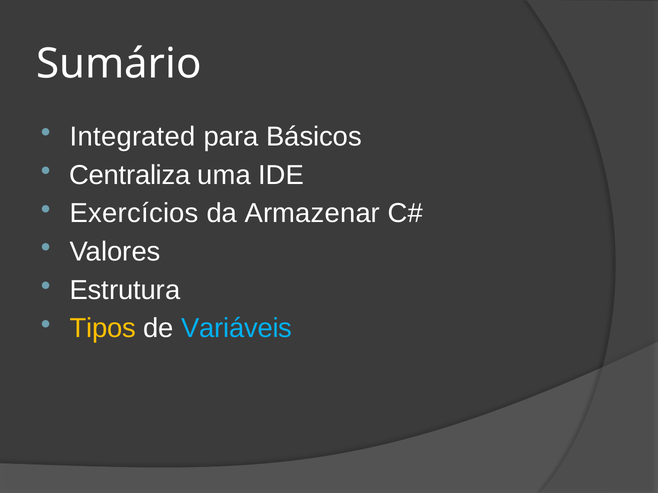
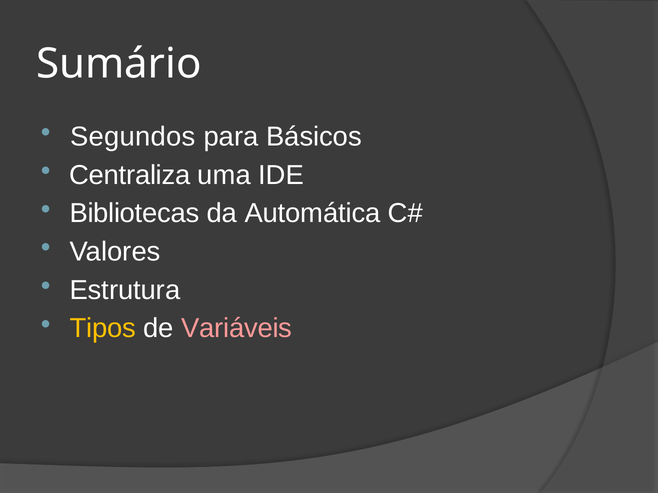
Integrated: Integrated -> Segundos
Exercícios: Exercícios -> Bibliotecas
Armazenar: Armazenar -> Automática
Variáveis colour: light blue -> pink
